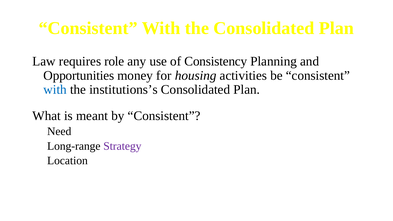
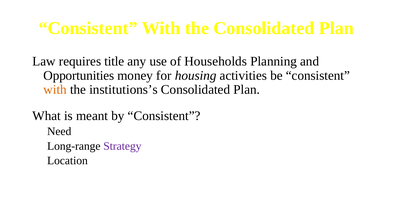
role: role -> title
Consistency: Consistency -> Households
with at (55, 90) colour: blue -> orange
